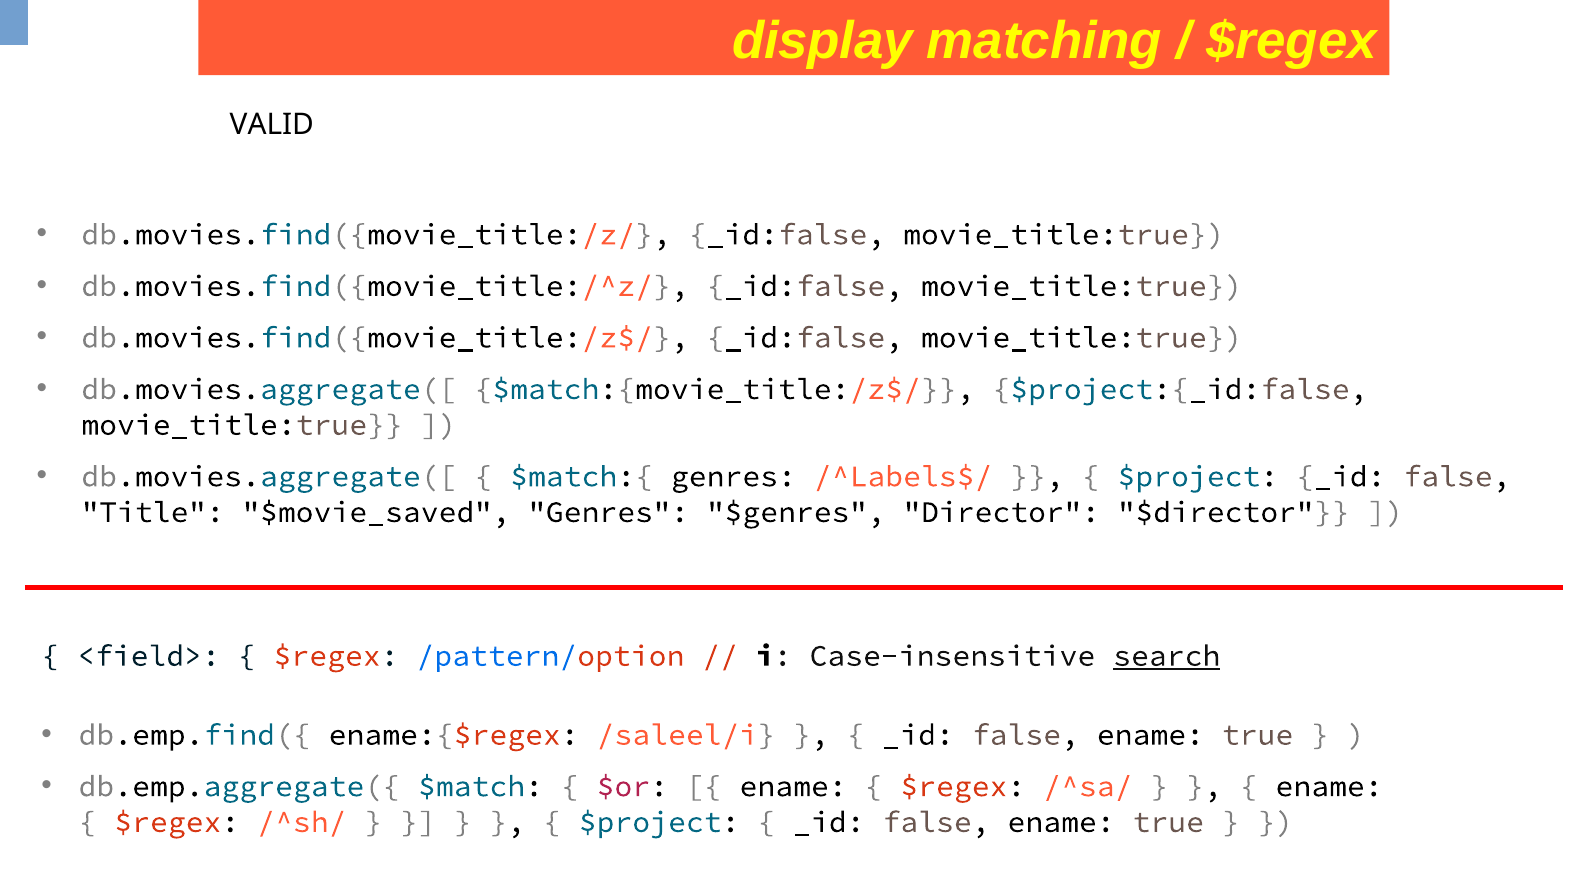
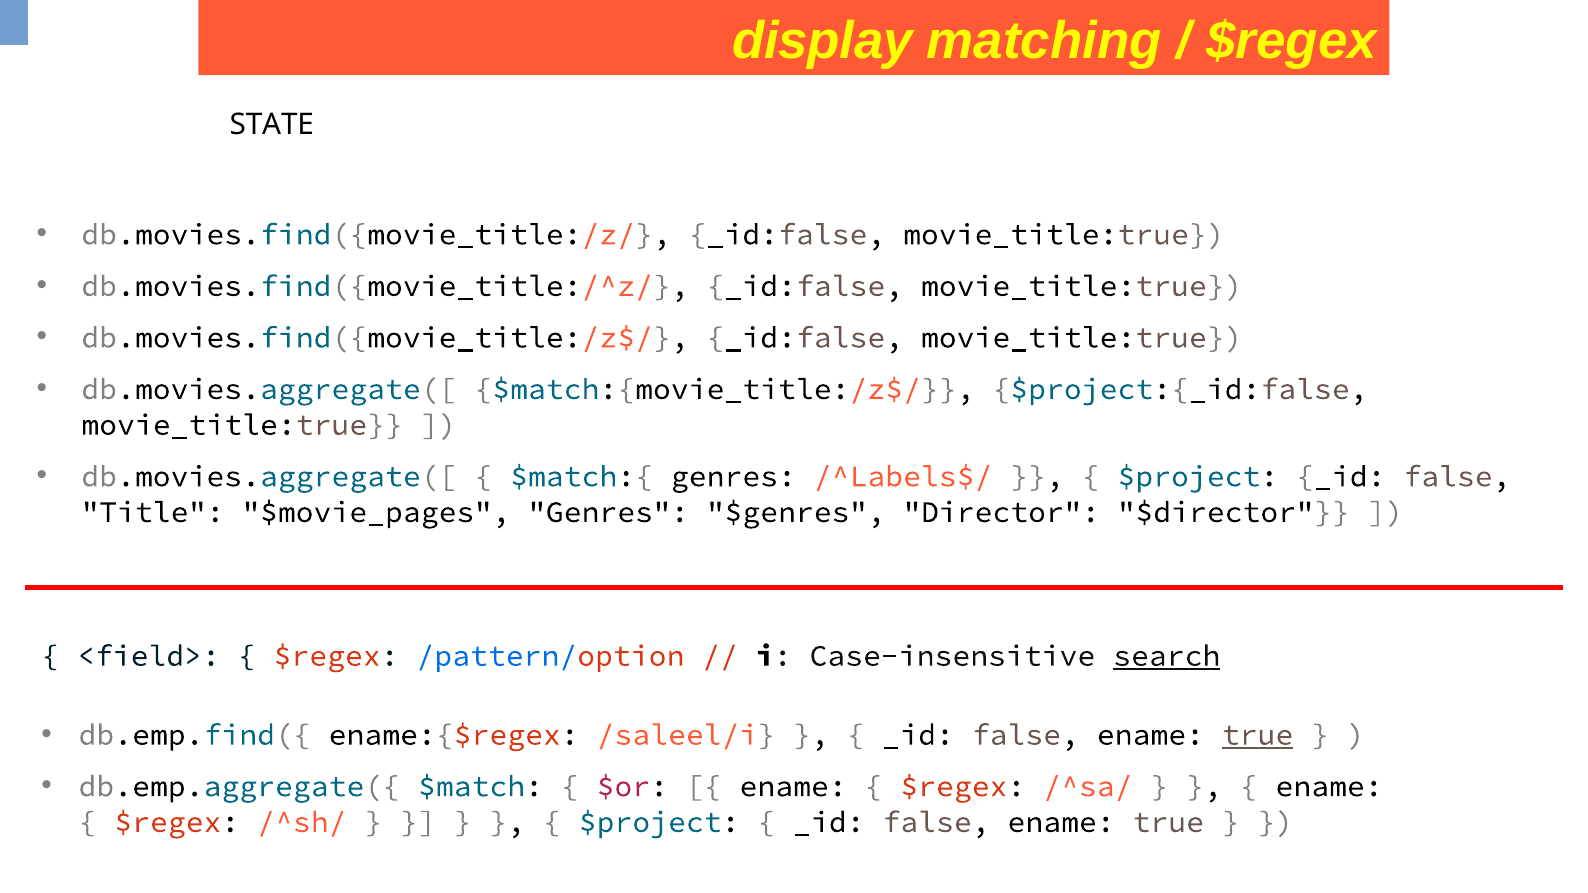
VALID: VALID -> STATE
$movie_saved: $movie_saved -> $movie_pages
true at (1258, 735) underline: none -> present
